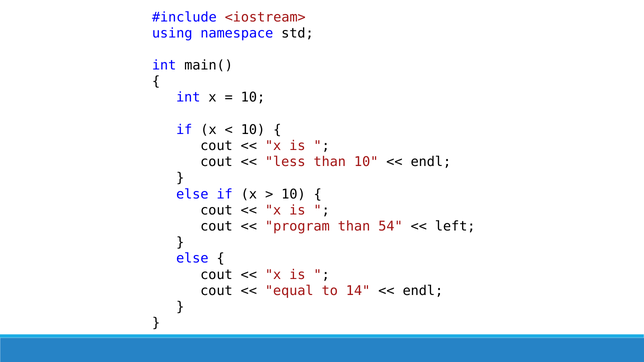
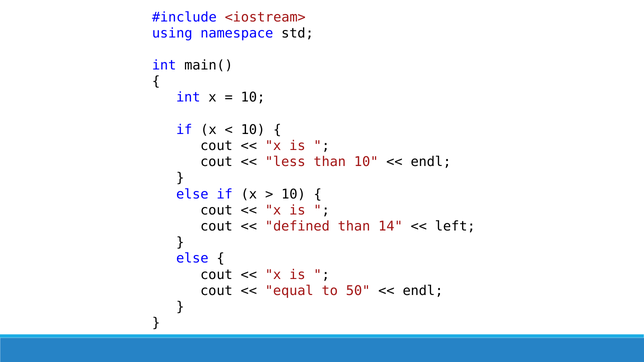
program: program -> defined
54: 54 -> 14
14: 14 -> 50
